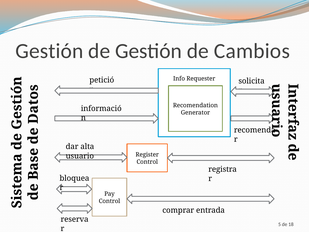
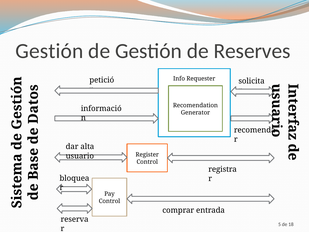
Cambios: Cambios -> Reserves
